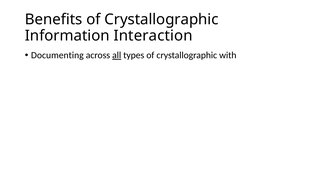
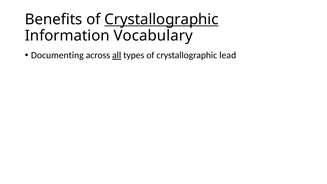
Crystallographic at (161, 19) underline: none -> present
Interaction: Interaction -> Vocabulary
with: with -> lead
